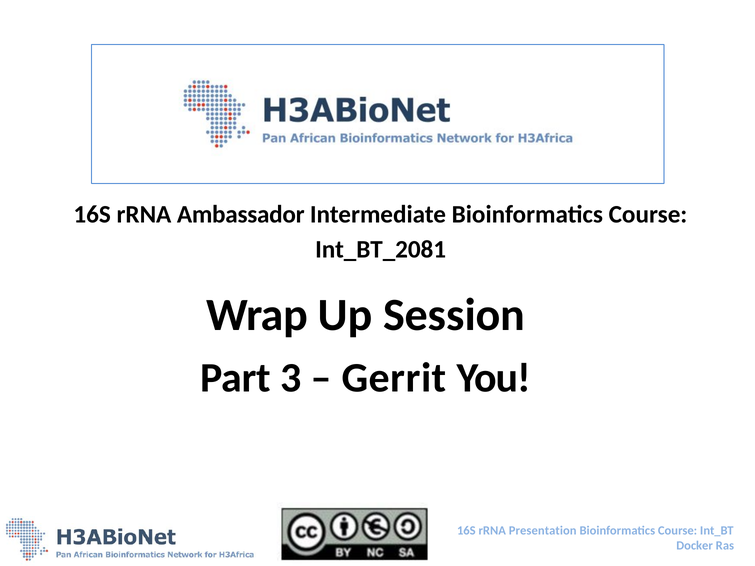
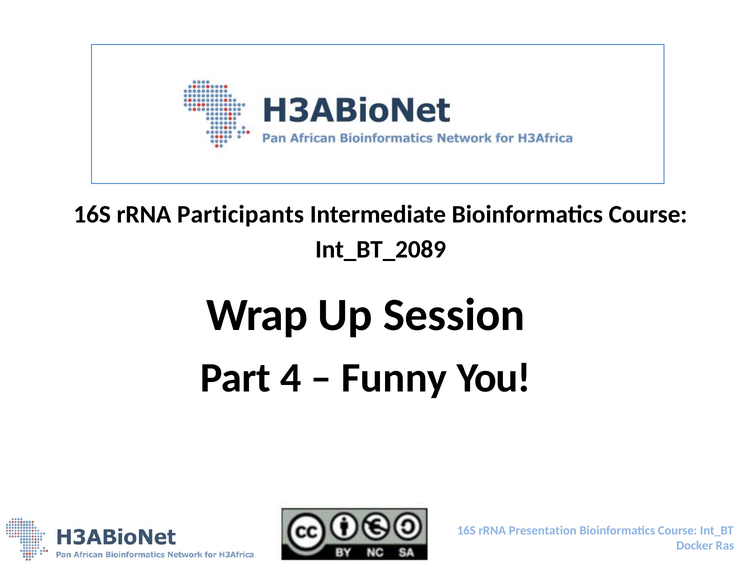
Ambassador: Ambassador -> Participants
Int_BT_2081: Int_BT_2081 -> Int_BT_2089
3: 3 -> 4
Gerrit: Gerrit -> Funny
